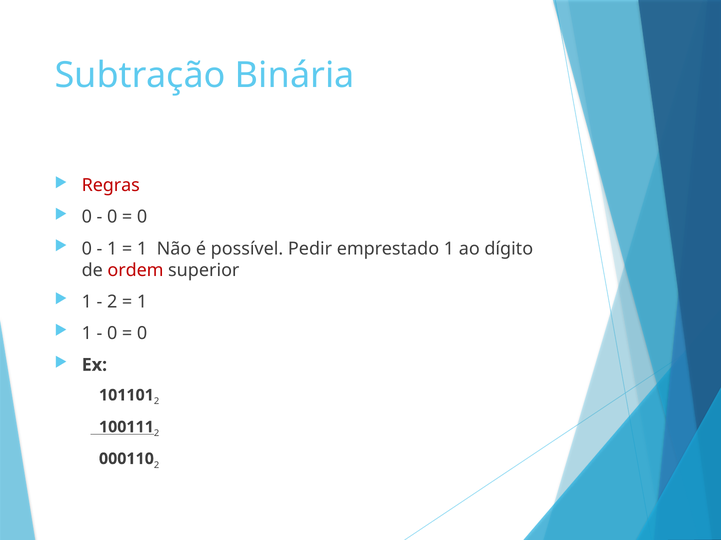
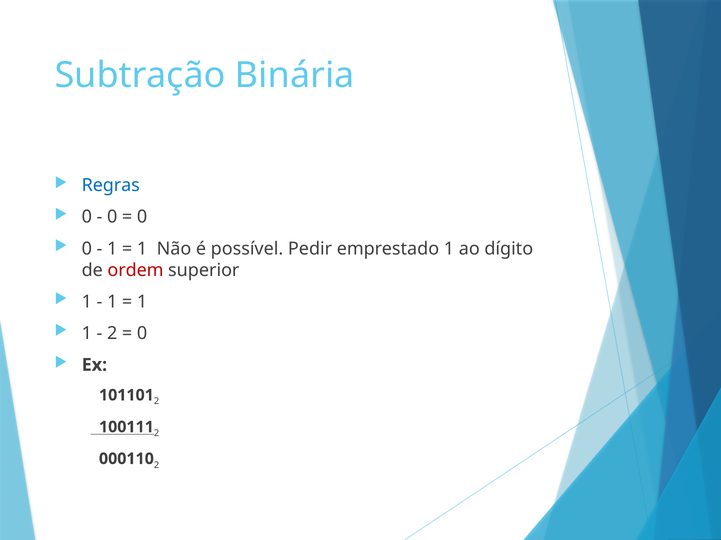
Regras colour: red -> blue
2 at (112, 302): 2 -> 1
0 at (112, 334): 0 -> 2
